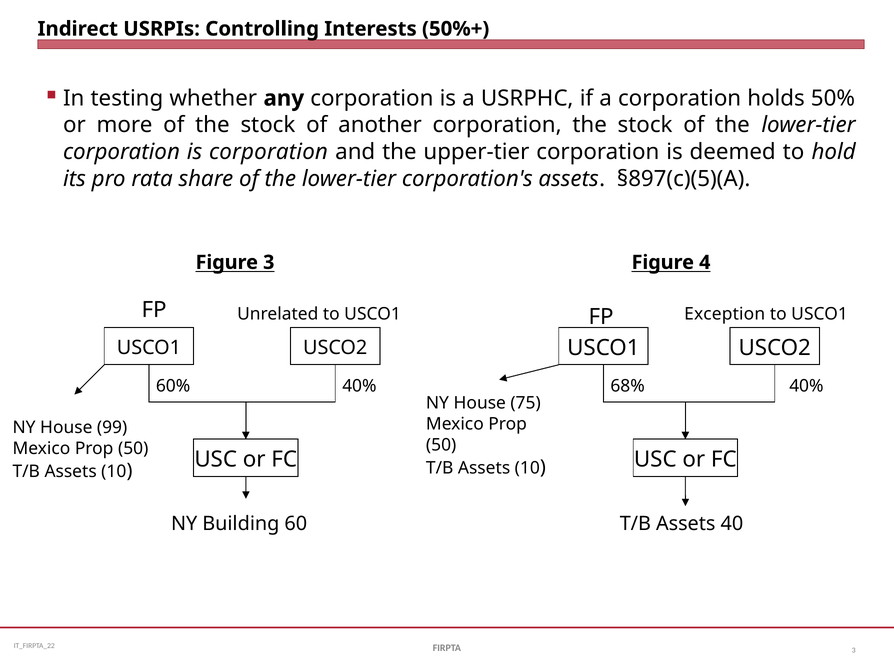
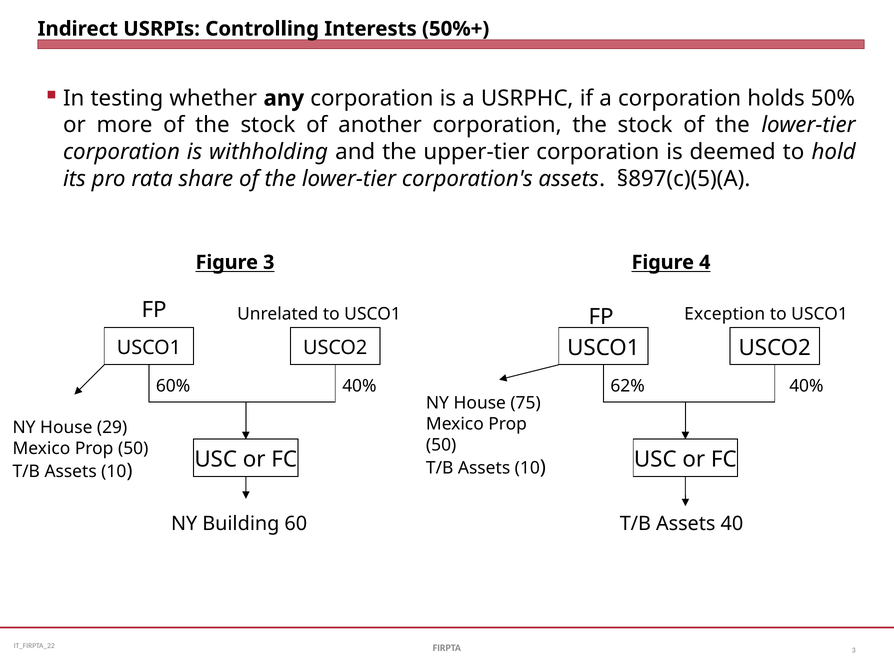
is corporation: corporation -> withholding
68%: 68% -> 62%
99: 99 -> 29
